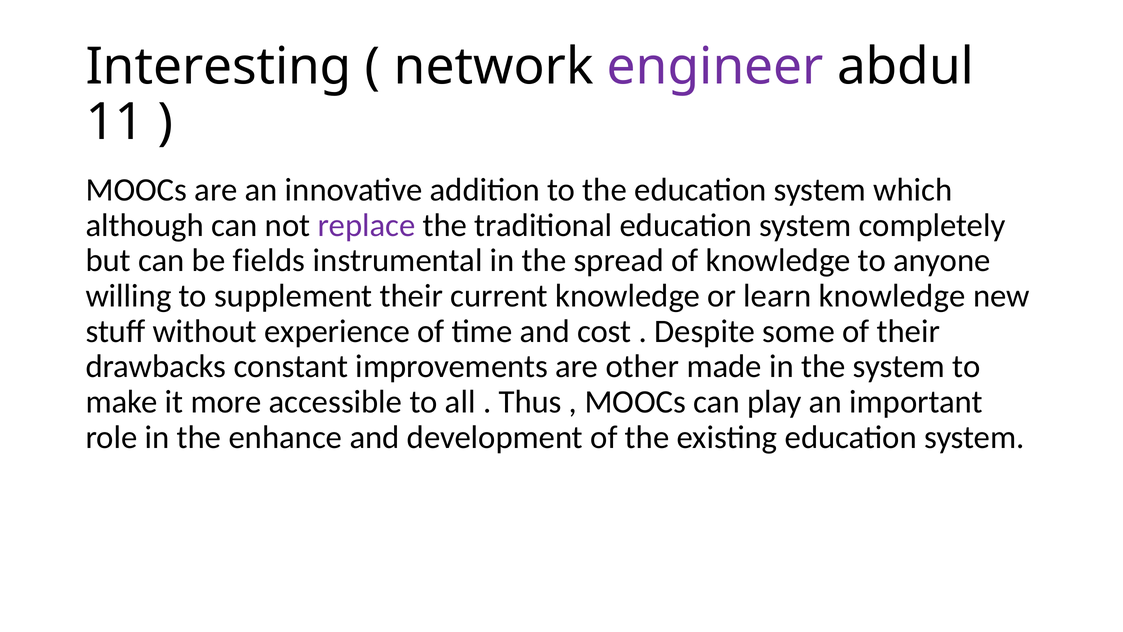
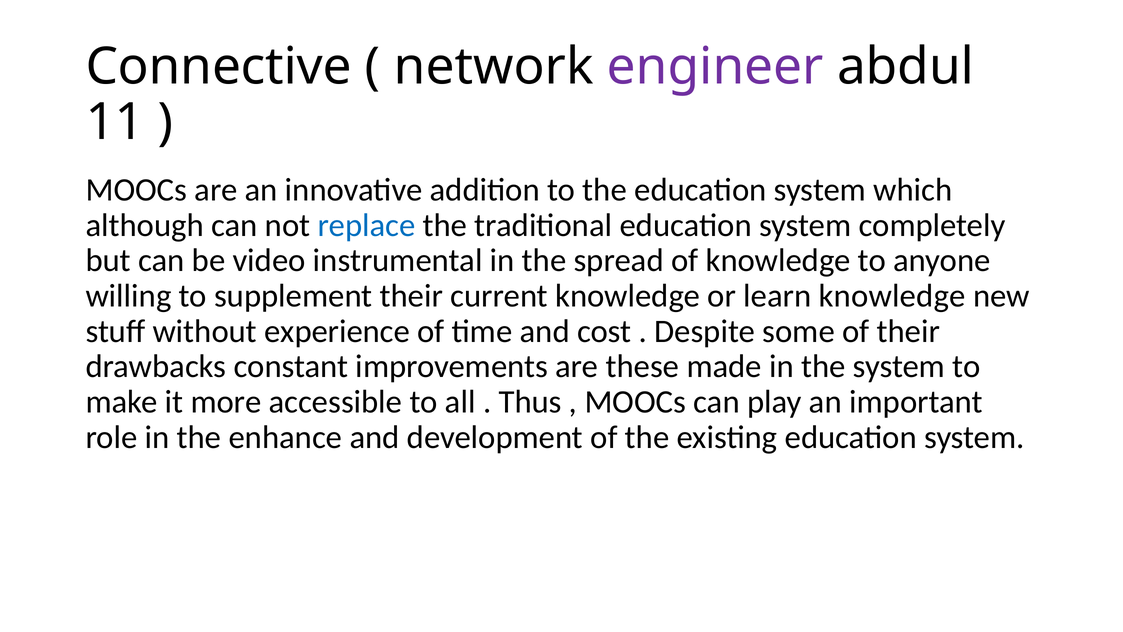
Interesting: Interesting -> Connective
replace colour: purple -> blue
fields: fields -> video
other: other -> these
